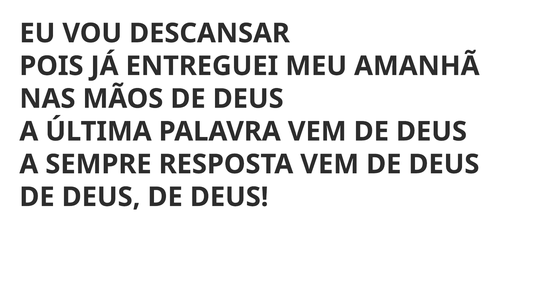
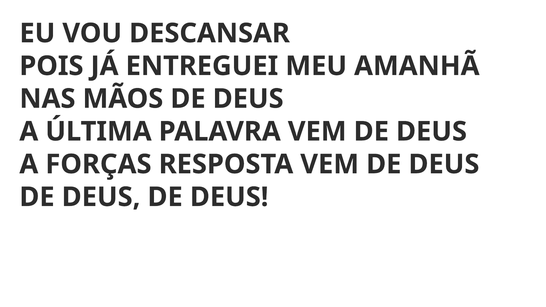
SEMPRE: SEMPRE -> FORÇAS
